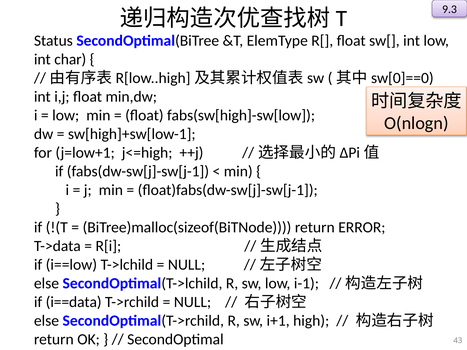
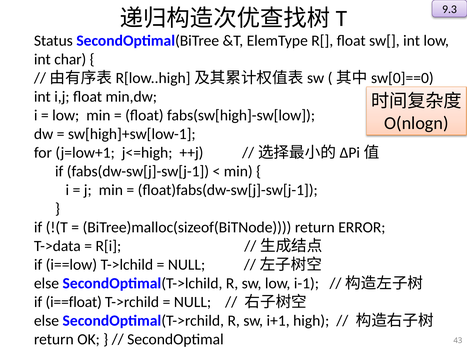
i==data: i==data -> i==float
